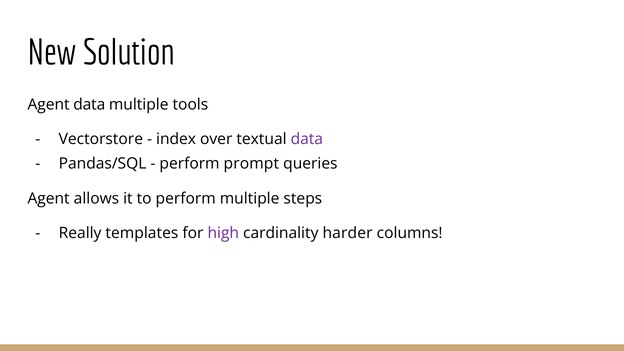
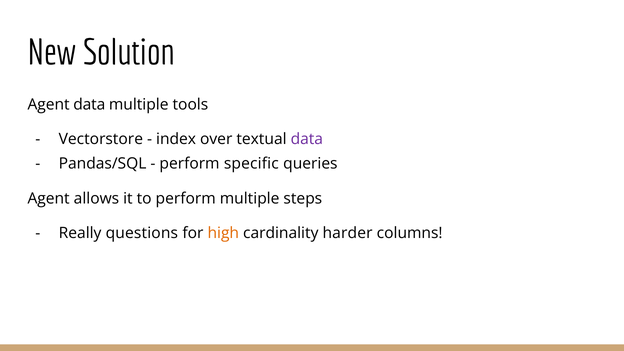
prompt: prompt -> specific
templates: templates -> questions
high colour: purple -> orange
